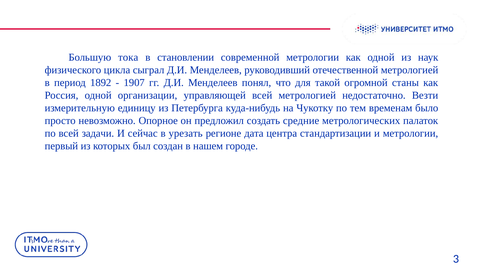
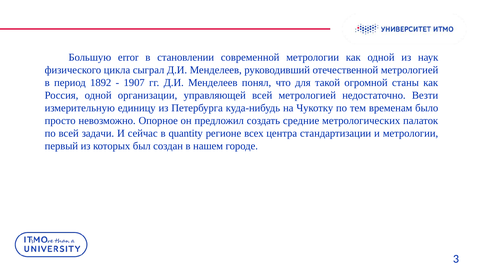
тока: тока -> error
урезать: урезать -> quantity
дата: дата -> всех
